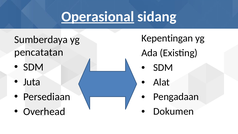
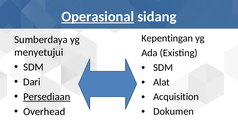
pencatatan: pencatatan -> menyetujui
Juta: Juta -> Dari
Persediaan underline: none -> present
Pengadaan: Pengadaan -> Acquisition
